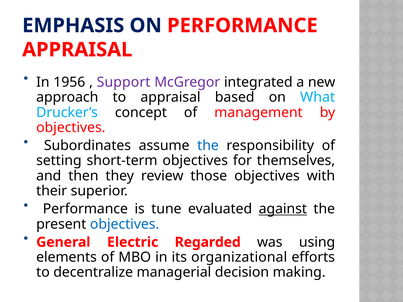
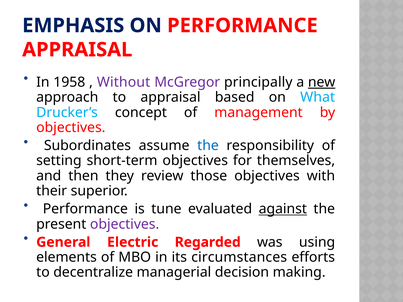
1956: 1956 -> 1958
Support: Support -> Without
integrated: integrated -> principally
new underline: none -> present
objectives at (125, 224) colour: blue -> purple
organizational: organizational -> circumstances
